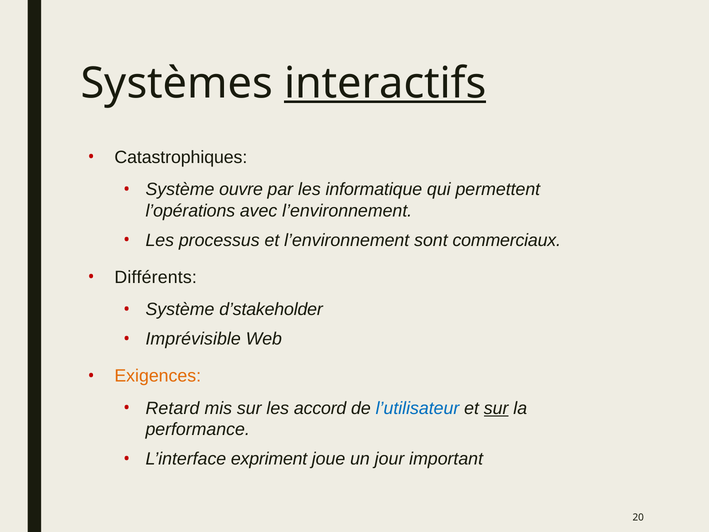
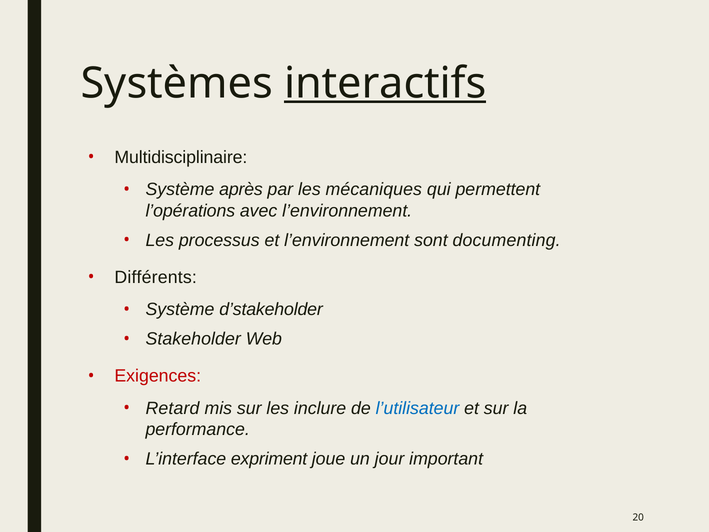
Catastrophiques: Catastrophiques -> Multidisciplinaire
ouvre: ouvre -> après
informatique: informatique -> mécaniques
commerciaux: commerciaux -> documenting
Imprévisible: Imprévisible -> Stakeholder
Exigences colour: orange -> red
accord: accord -> inclure
sur at (496, 408) underline: present -> none
